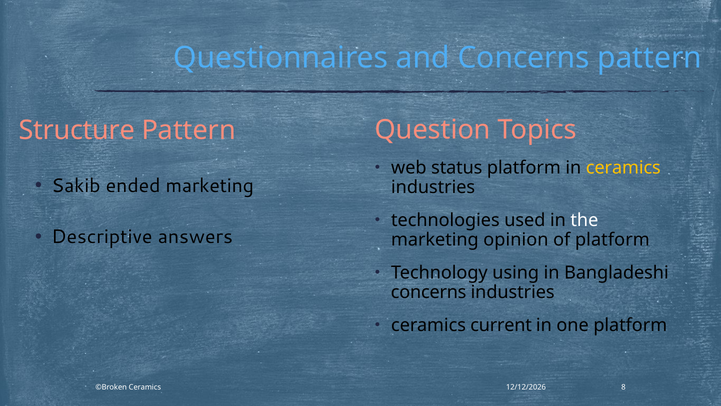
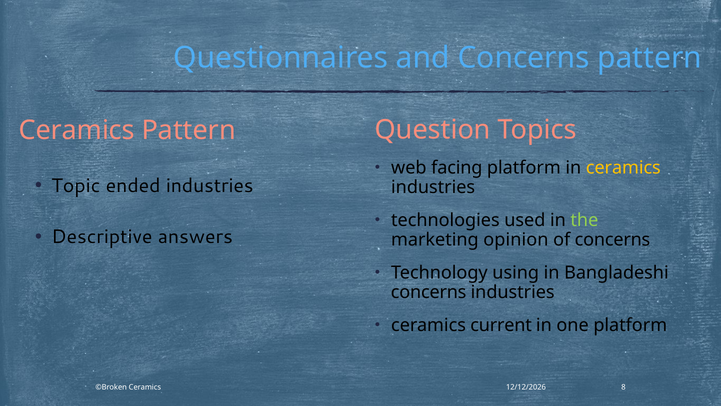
Structure at (77, 130): Structure -> Ceramics
status: status -> facing
Sakib: Sakib -> Topic
ended marketing: marketing -> industries
the colour: white -> light green
of platform: platform -> concerns
